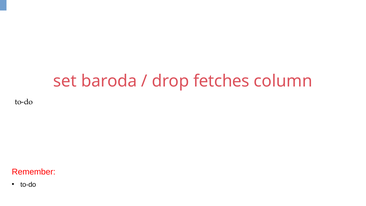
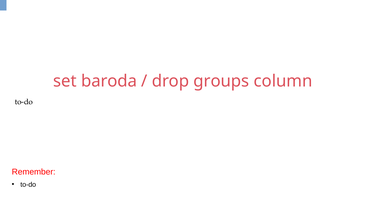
fetches: fetches -> groups
